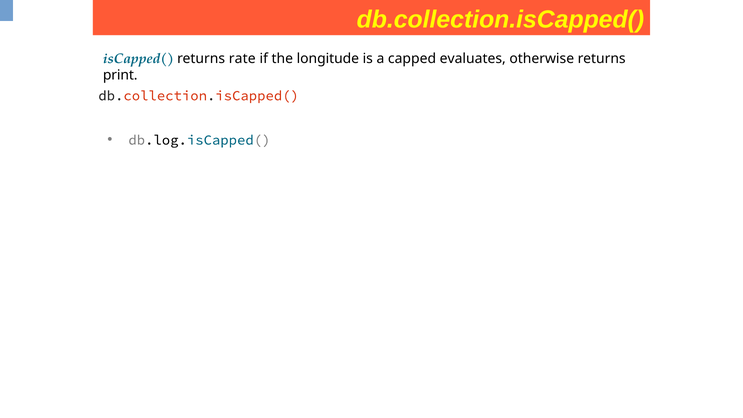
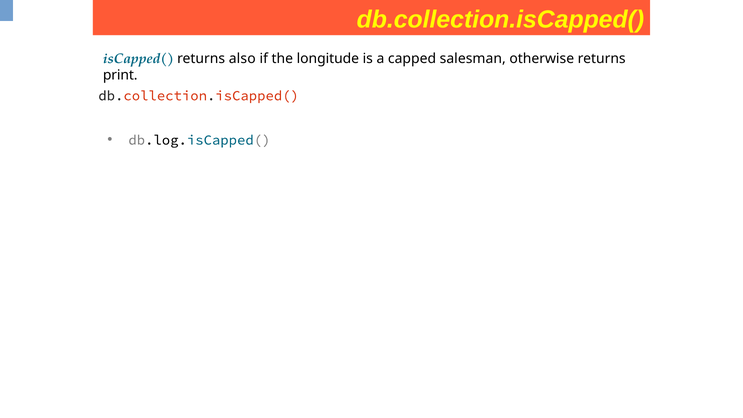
rate: rate -> also
evaluates: evaluates -> salesman
